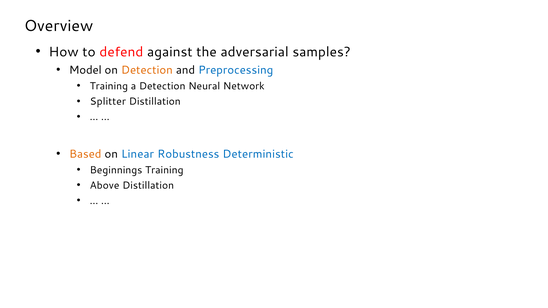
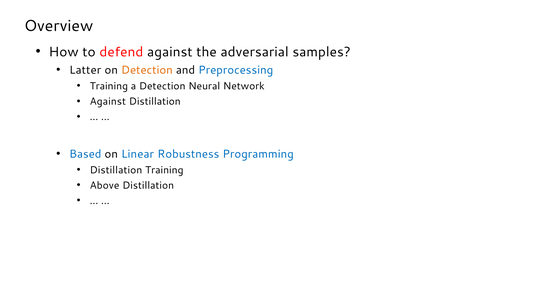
Model: Model -> Latter
Splitter at (108, 102): Splitter -> Against
Based colour: orange -> blue
Deterministic: Deterministic -> Programming
Beginnings at (116, 170): Beginnings -> Distillation
